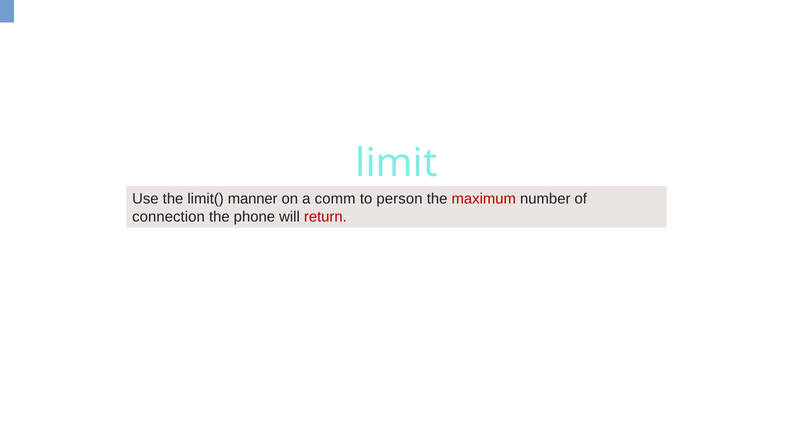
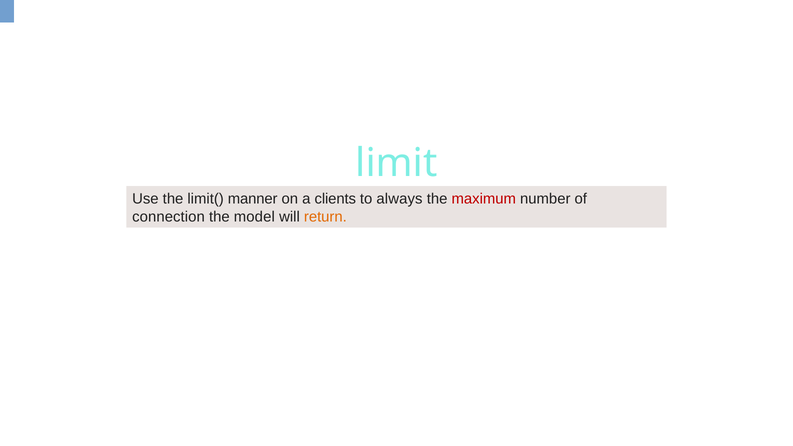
comm: comm -> clients
person: person -> always
phone: phone -> model
return colour: red -> orange
